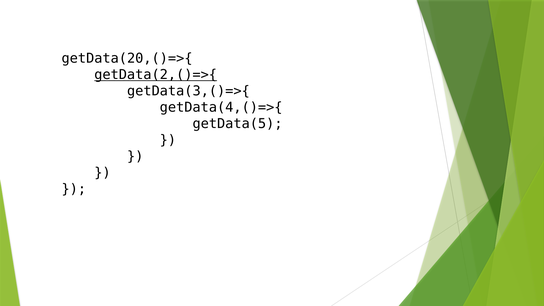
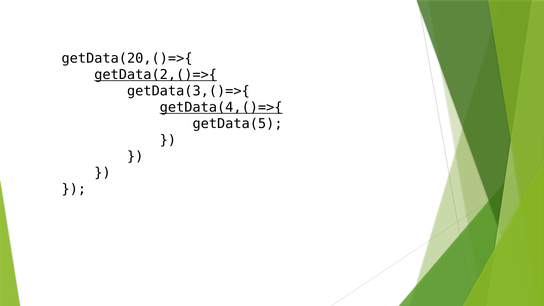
getData(4,()=>{ underline: none -> present
